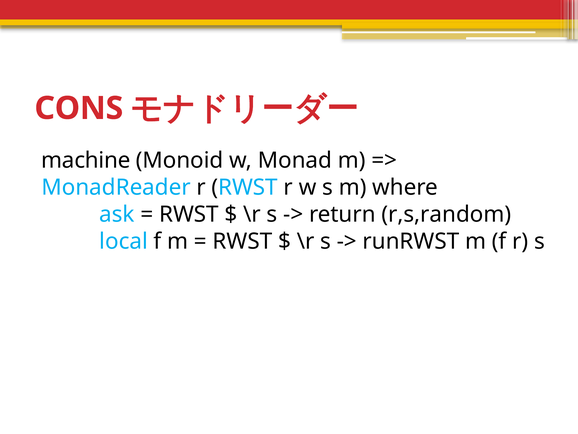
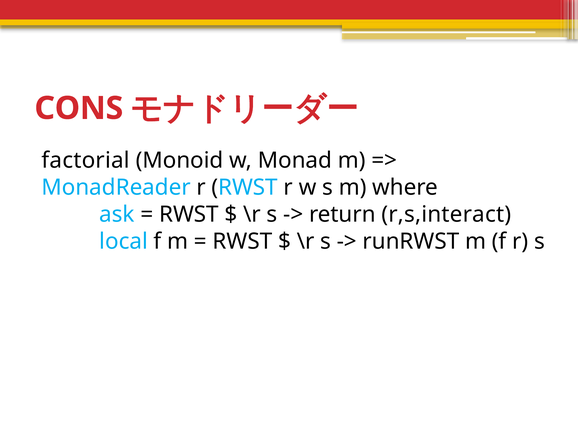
machine: machine -> factorial
r,s,random: r,s,random -> r,s,interact
